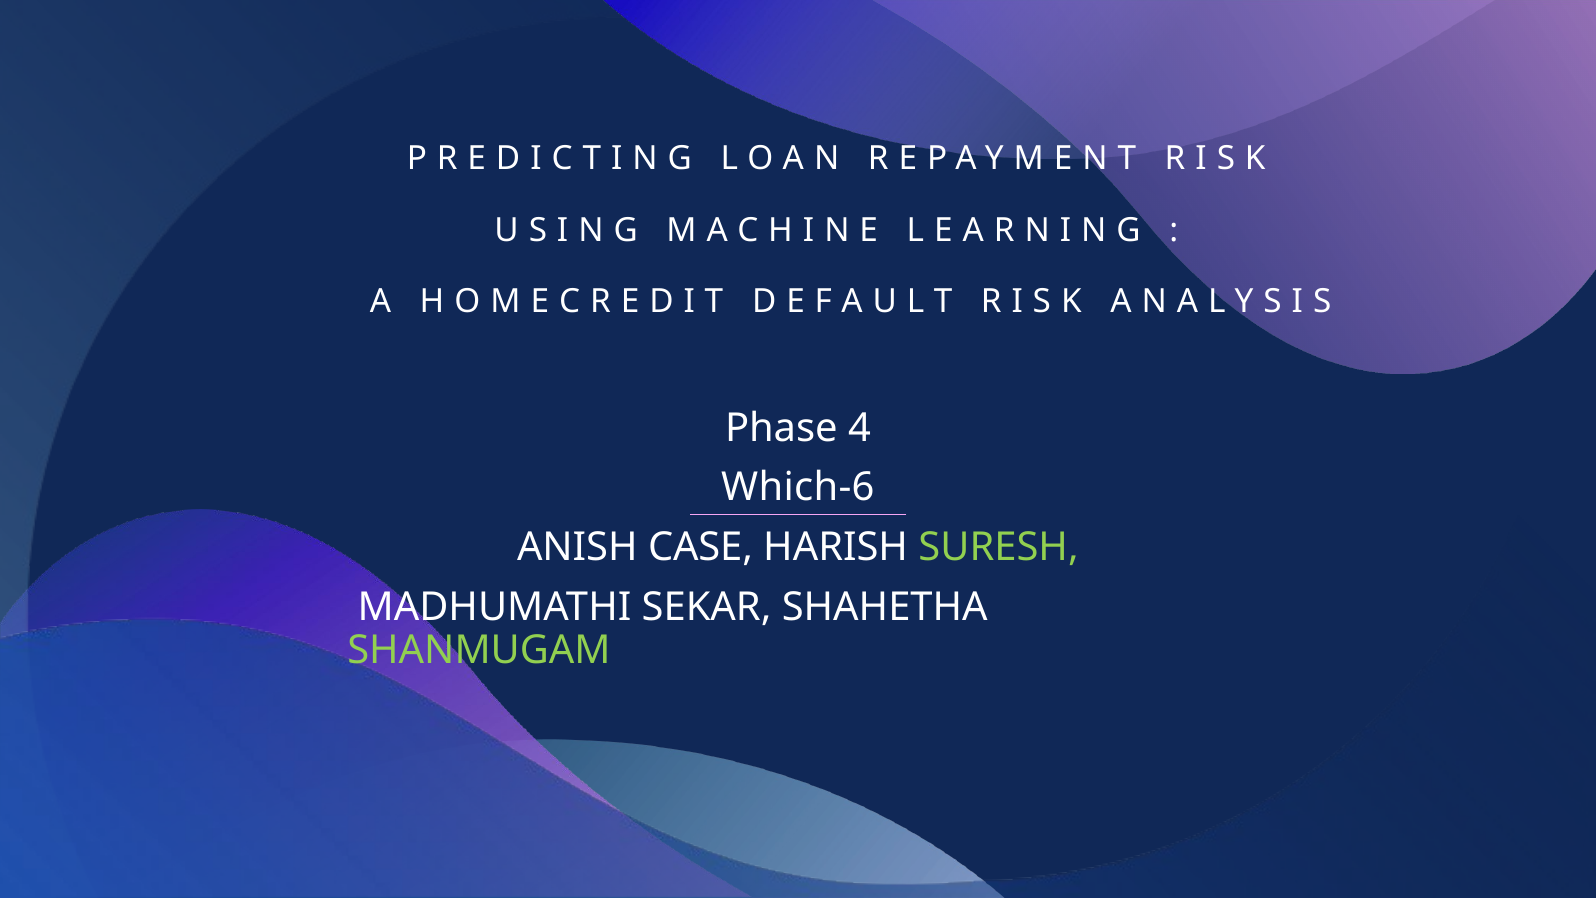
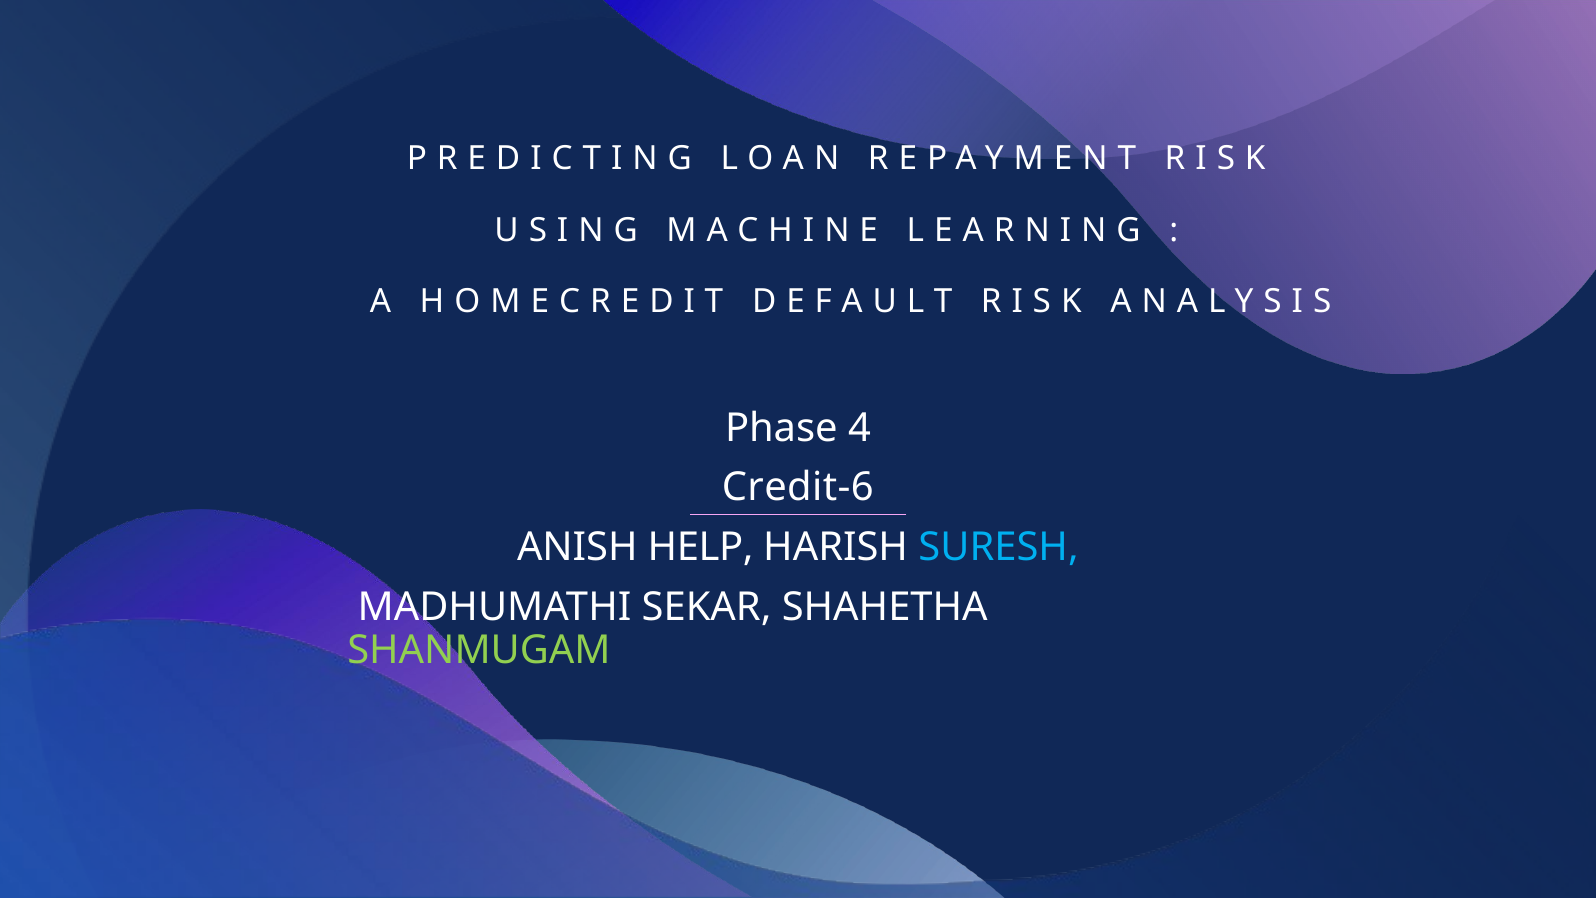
Which-6: Which-6 -> Credit-6
CASE: CASE -> HELP
SURESH colour: light green -> light blue
